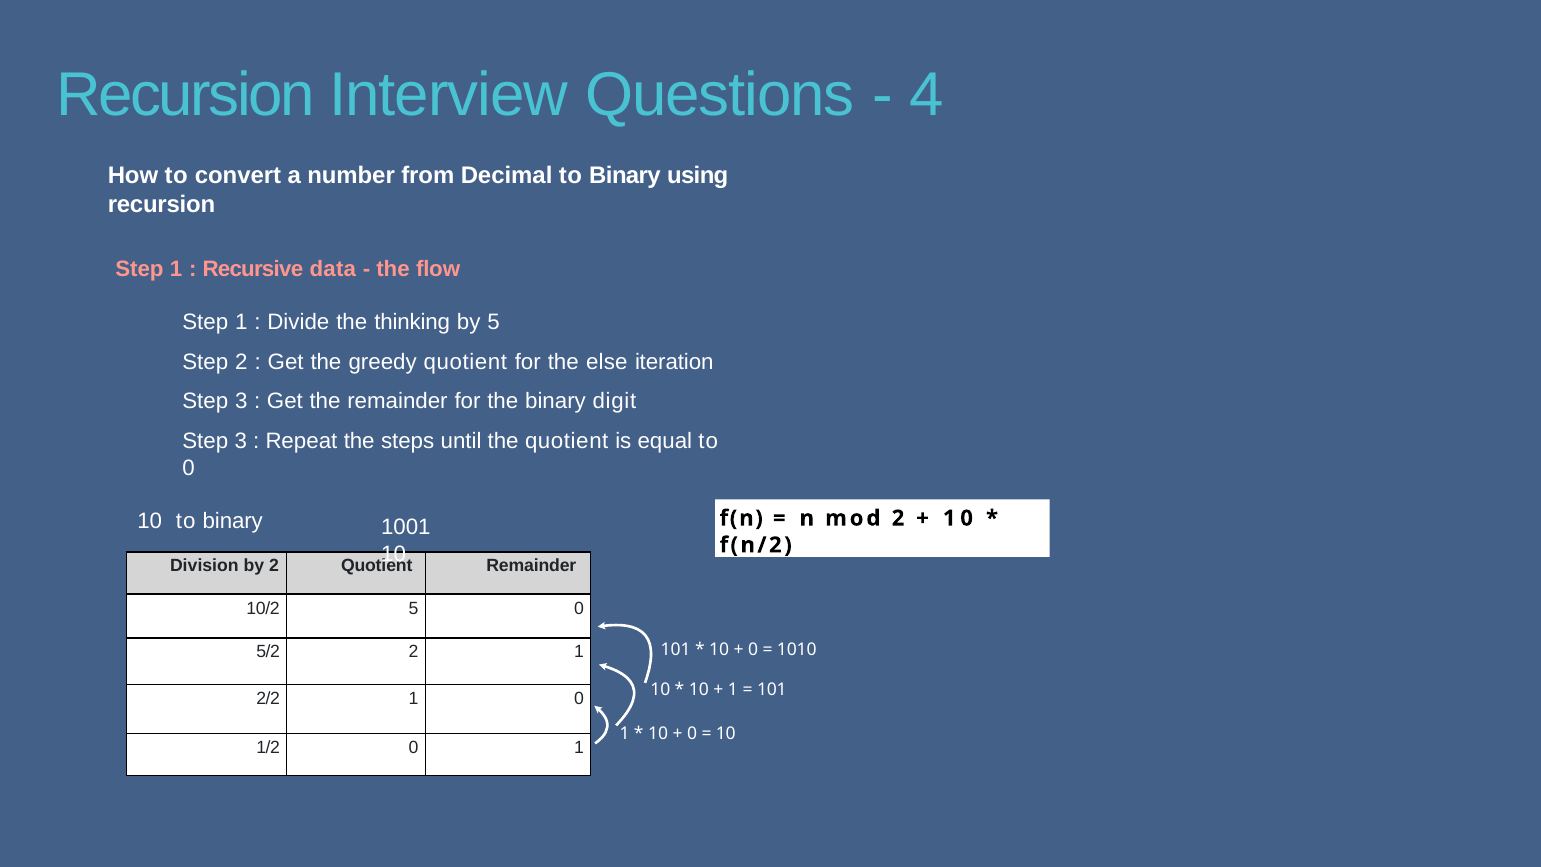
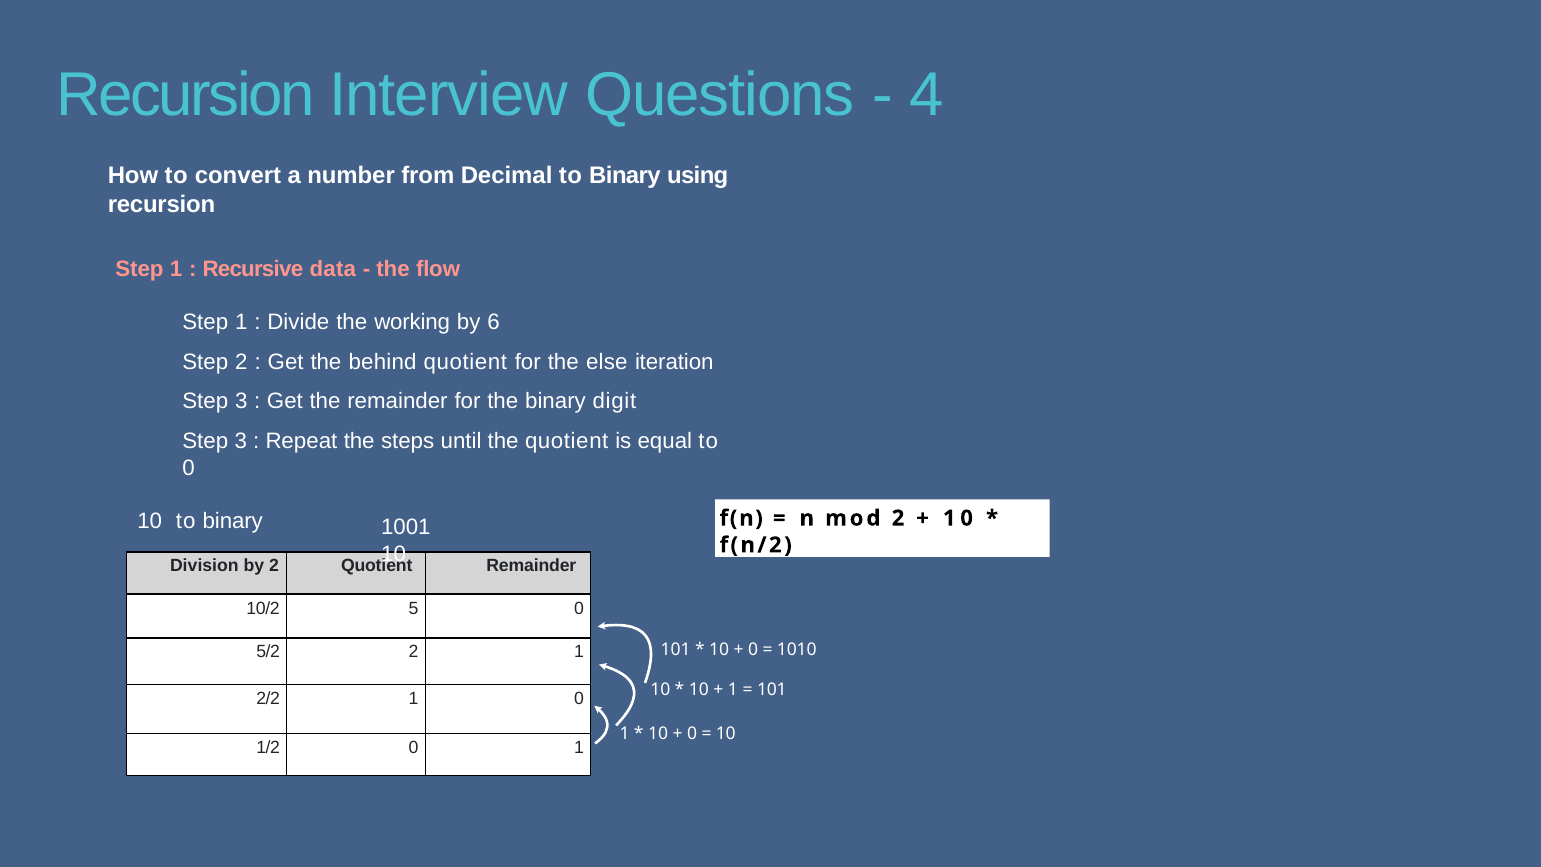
thinking: thinking -> working
by 5: 5 -> 6
greedy: greedy -> behind
